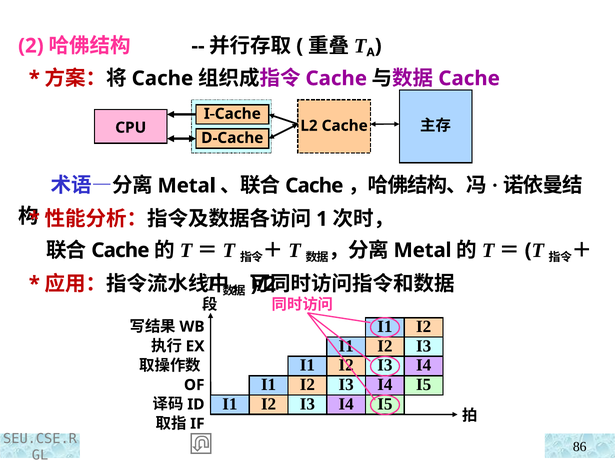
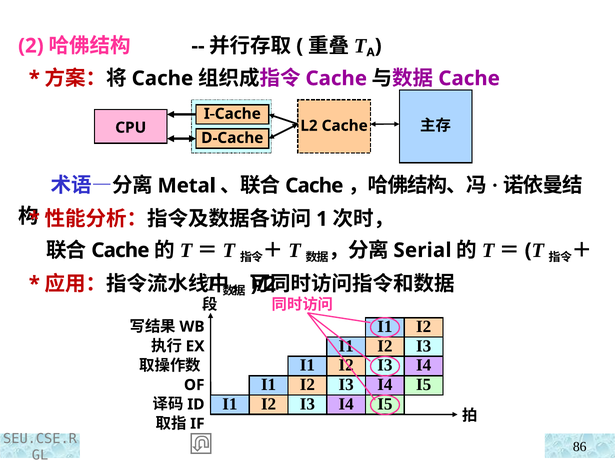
Metal at (423, 250): Metal -> Serial
